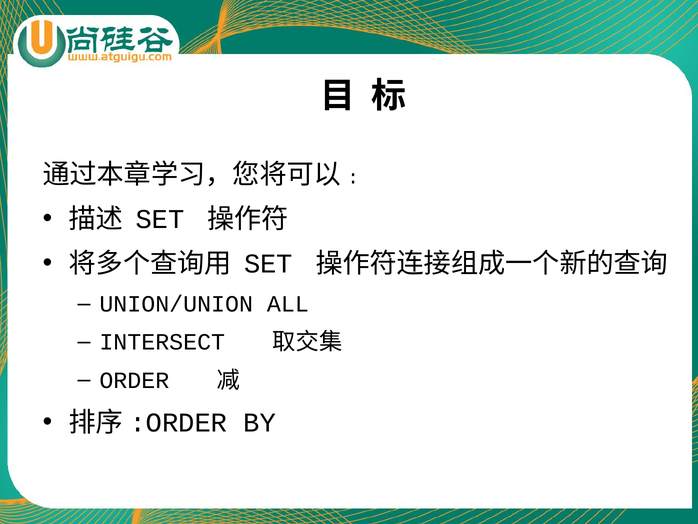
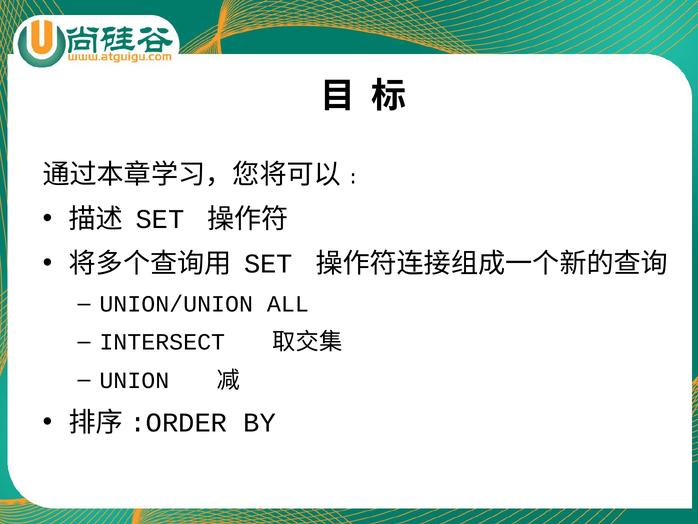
ORDER: ORDER -> UNION
